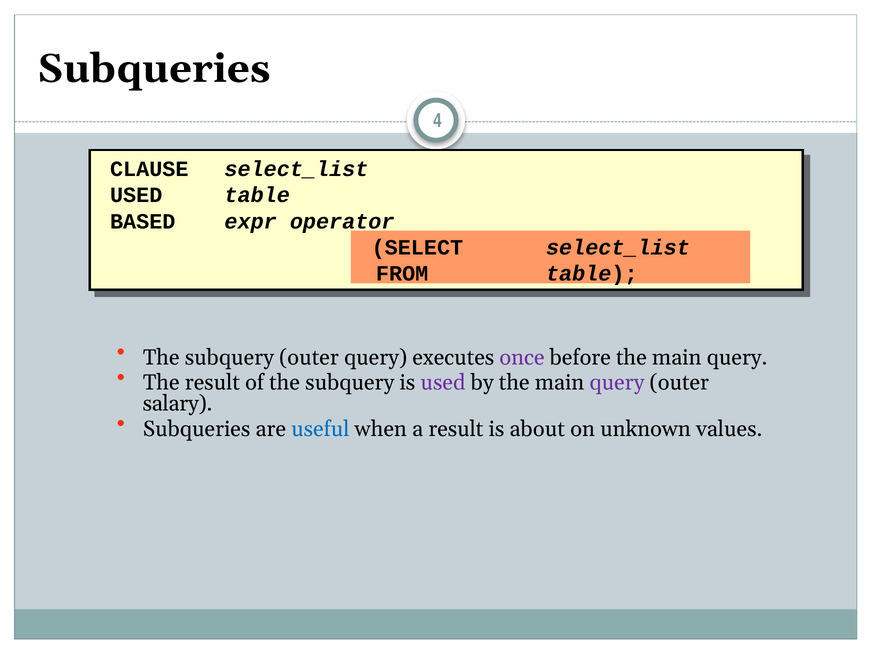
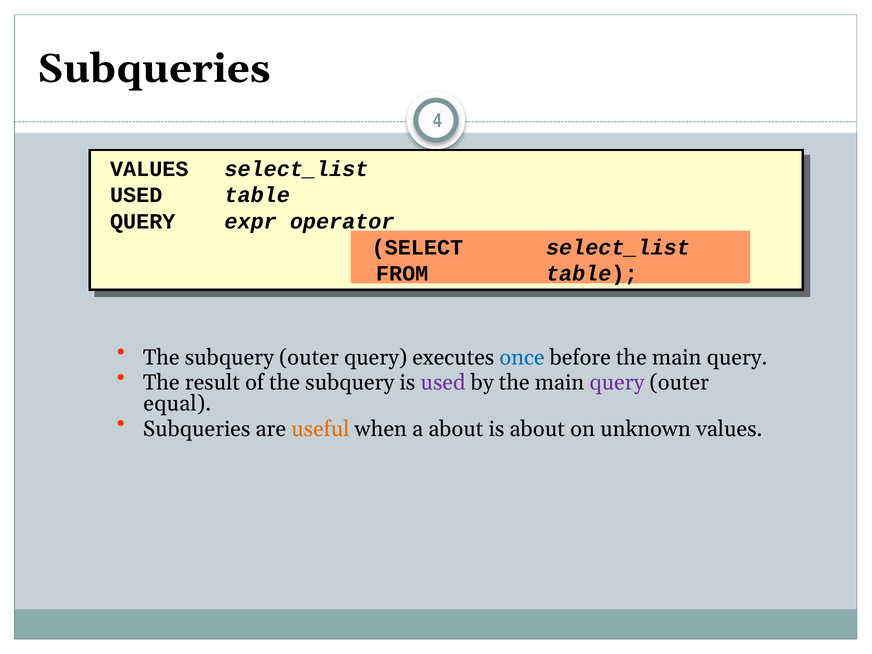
CLAUSE at (149, 169): CLAUSE -> VALUES
BASED at (143, 221): BASED -> QUERY
once colour: purple -> blue
salary: salary -> equal
useful colour: blue -> orange
a result: result -> about
